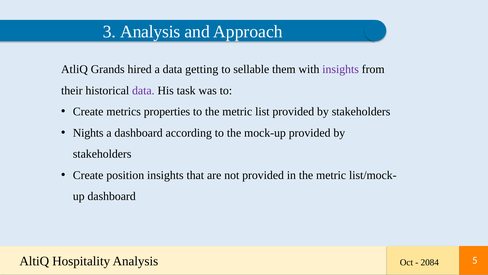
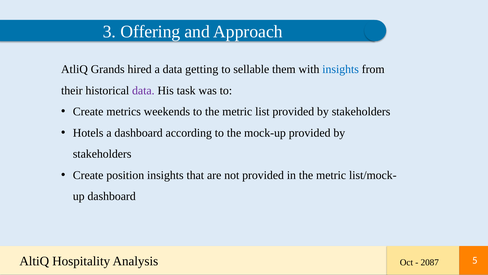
3 Analysis: Analysis -> Offering
insights at (341, 69) colour: purple -> blue
properties: properties -> weekends
Nights: Nights -> Hotels
2084: 2084 -> 2087
